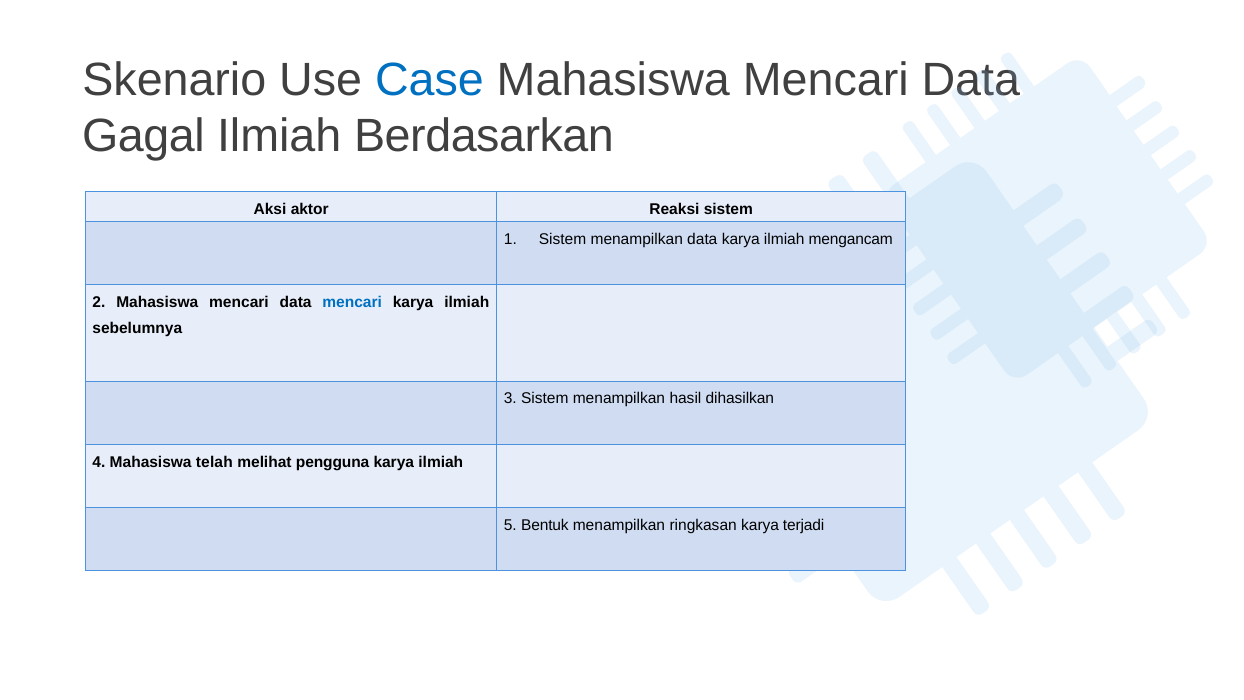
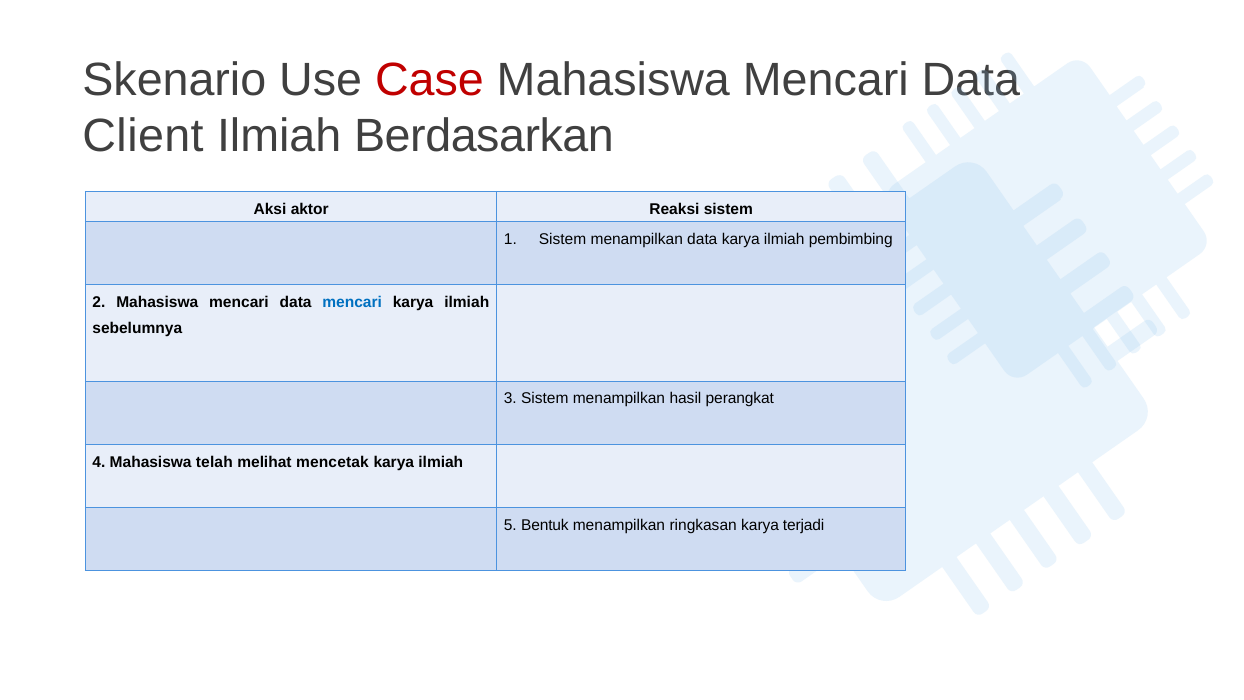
Case colour: blue -> red
Gagal: Gagal -> Client
mengancam: mengancam -> pembimbing
dihasilkan: dihasilkan -> perangkat
pengguna: pengguna -> mencetak
